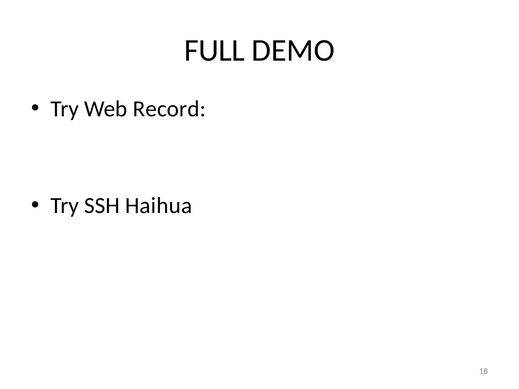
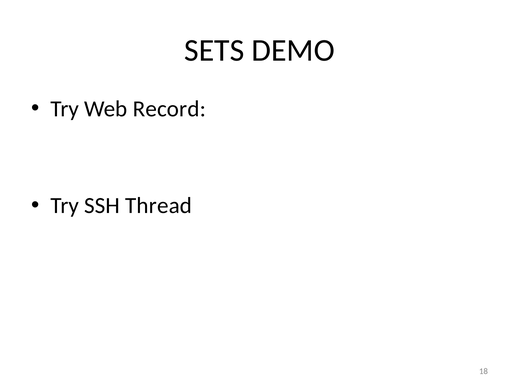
FULL: FULL -> SETS
Haihua: Haihua -> Thread
